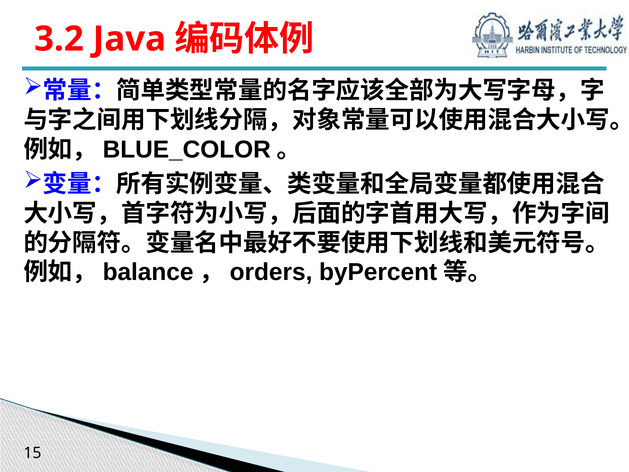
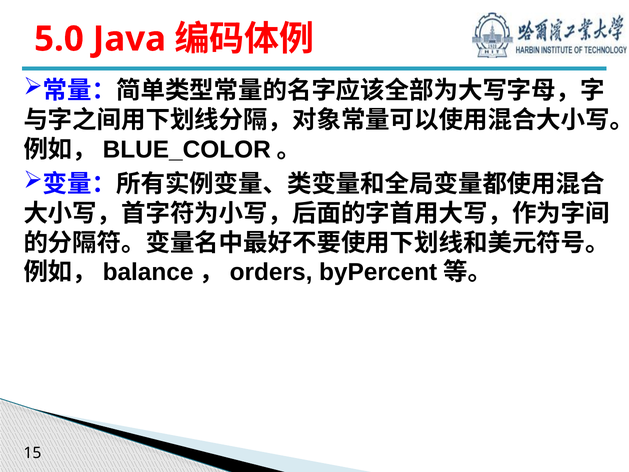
3.2: 3.2 -> 5.0
